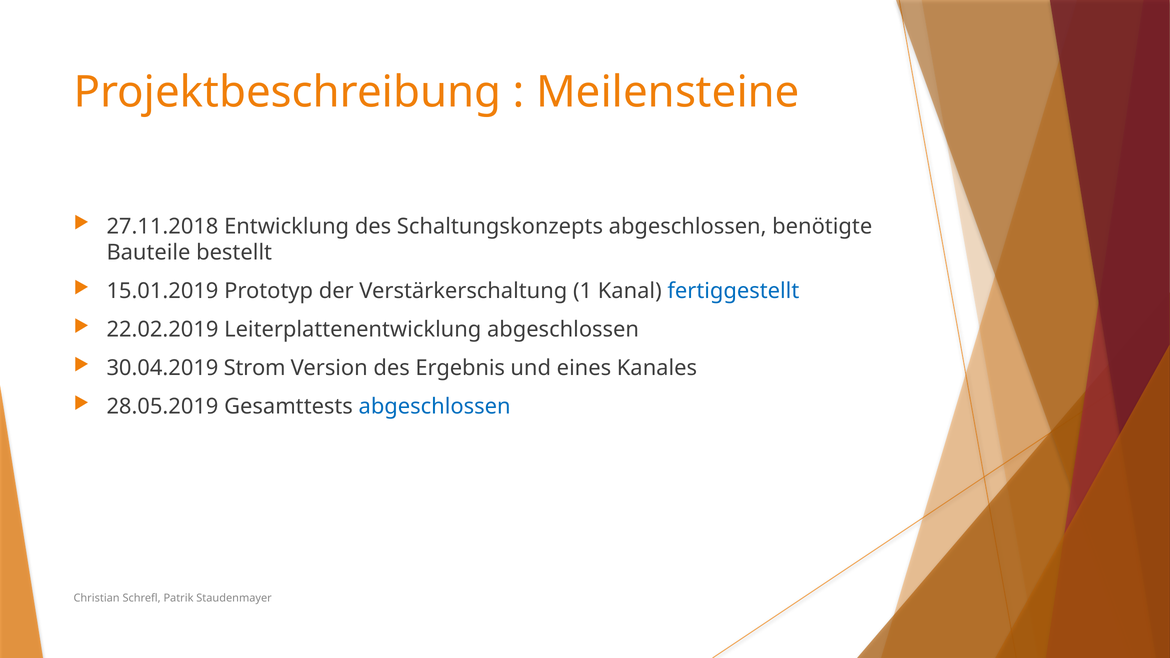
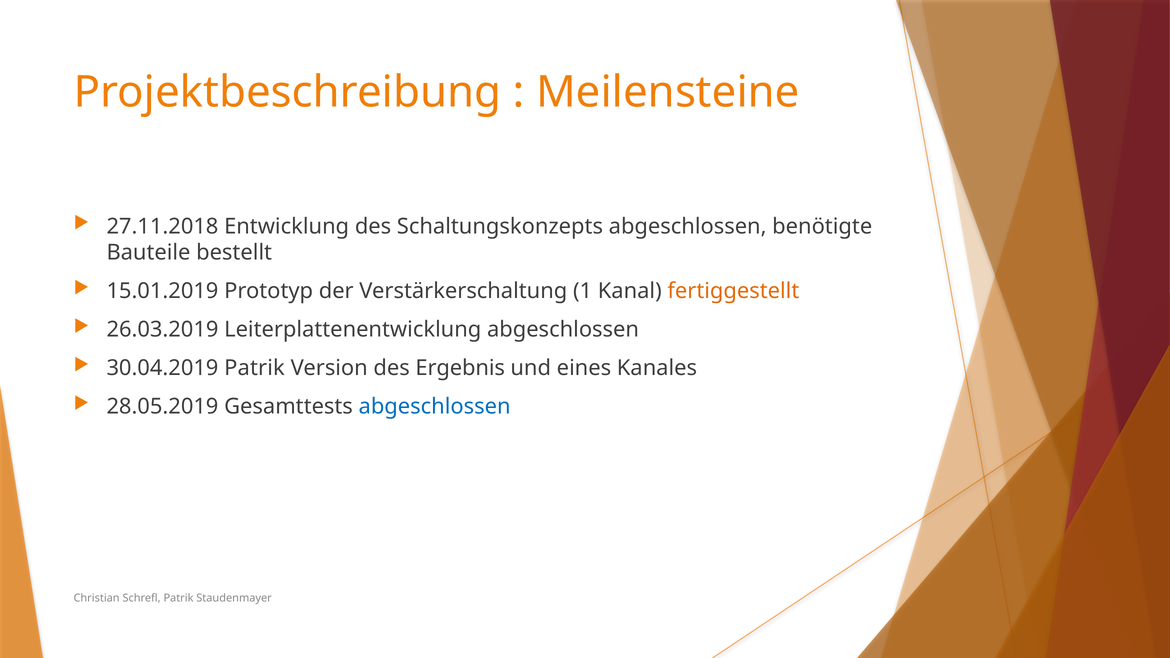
fertiggestellt colour: blue -> orange
22.02.2019: 22.02.2019 -> 26.03.2019
30.04.2019 Strom: Strom -> Patrik
